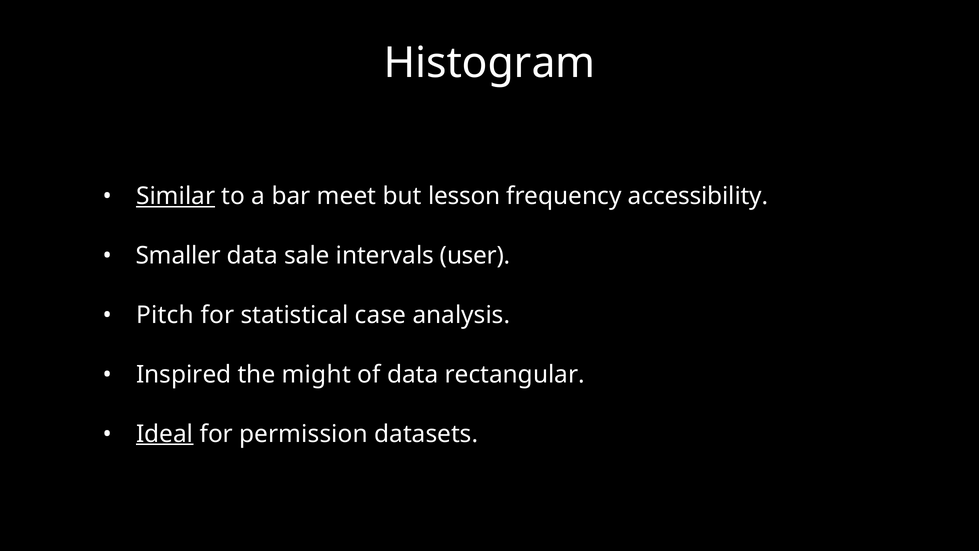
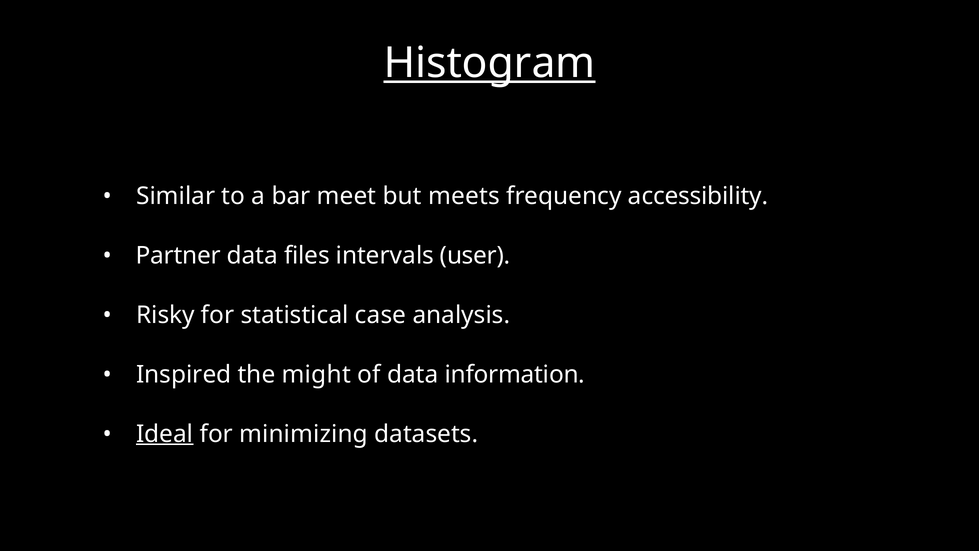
Histogram underline: none -> present
Similar underline: present -> none
lesson: lesson -> meets
Smaller: Smaller -> Partner
sale: sale -> files
Pitch: Pitch -> Risky
rectangular: rectangular -> information
permission: permission -> minimizing
